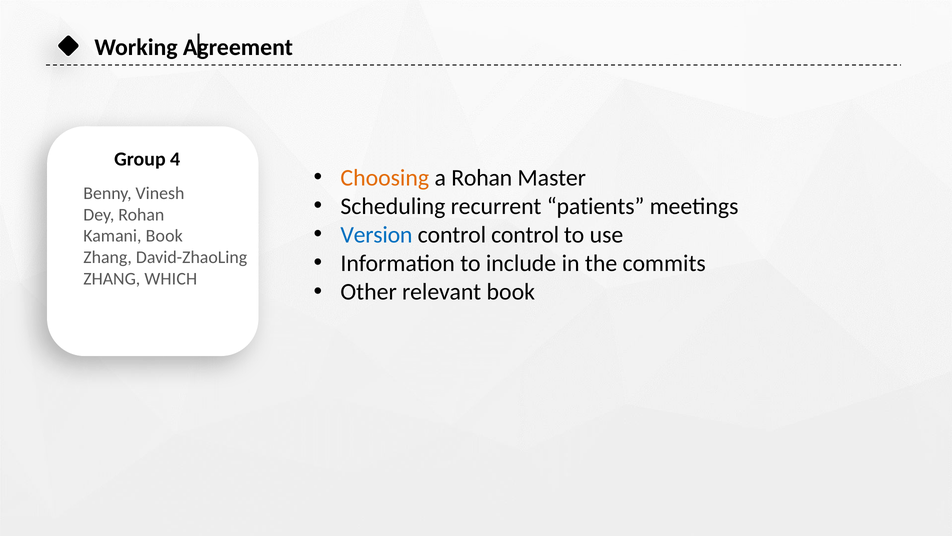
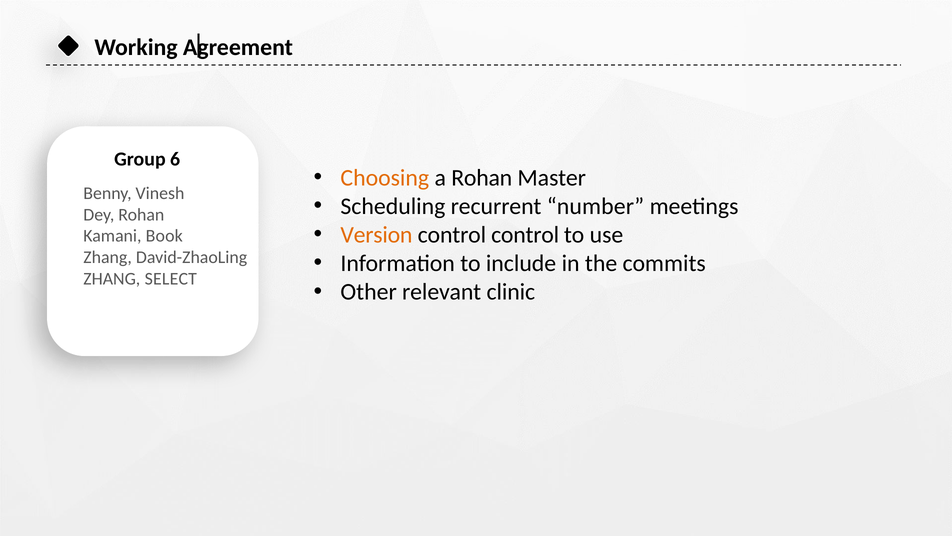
4: 4 -> 6
patients: patients -> number
Version colour: blue -> orange
WHICH: WHICH -> SELECT
relevant book: book -> clinic
